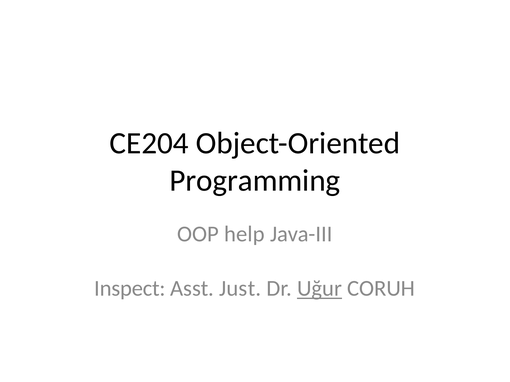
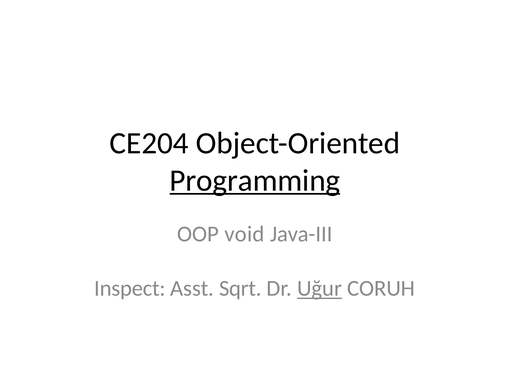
Programming underline: none -> present
help: help -> void
Just: Just -> Sqrt
